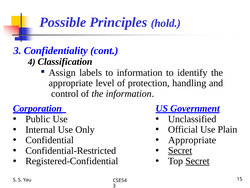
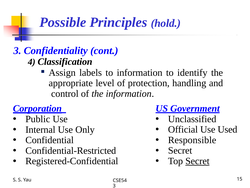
Plain: Plain -> Used
Appropriate at (192, 140): Appropriate -> Responsible
Secret at (180, 150) underline: present -> none
